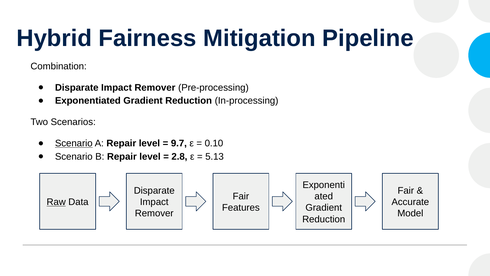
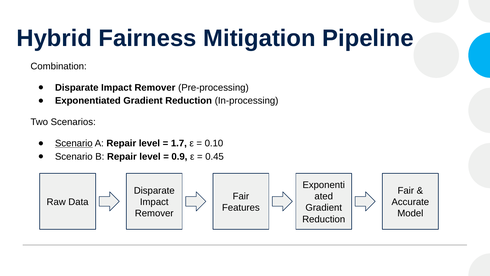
9.7: 9.7 -> 1.7
2.8: 2.8 -> 0.9
5.13: 5.13 -> 0.45
Raw underline: present -> none
